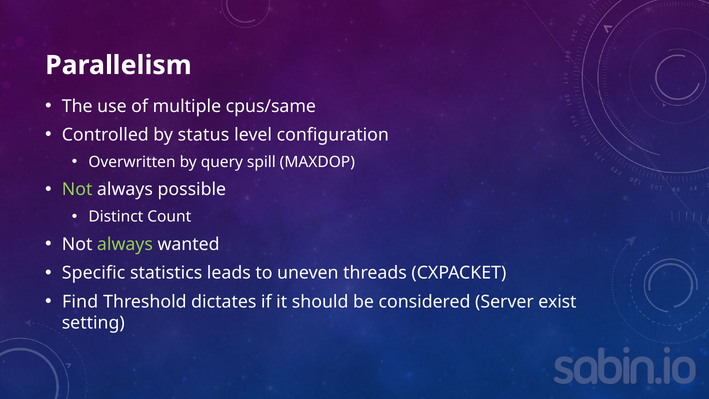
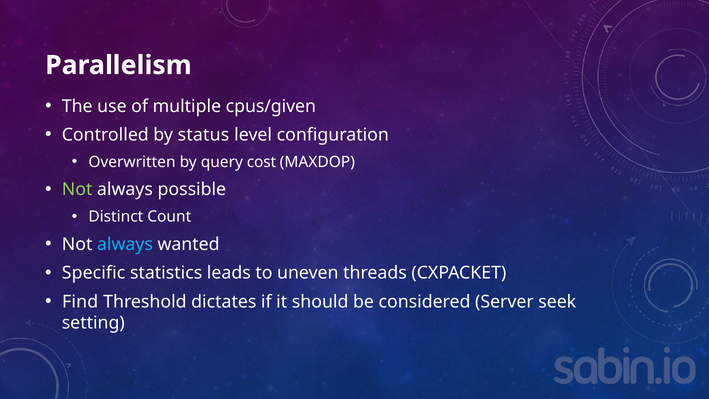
cpus/same: cpus/same -> cpus/given
spill: spill -> cost
always at (125, 244) colour: light green -> light blue
exist: exist -> seek
